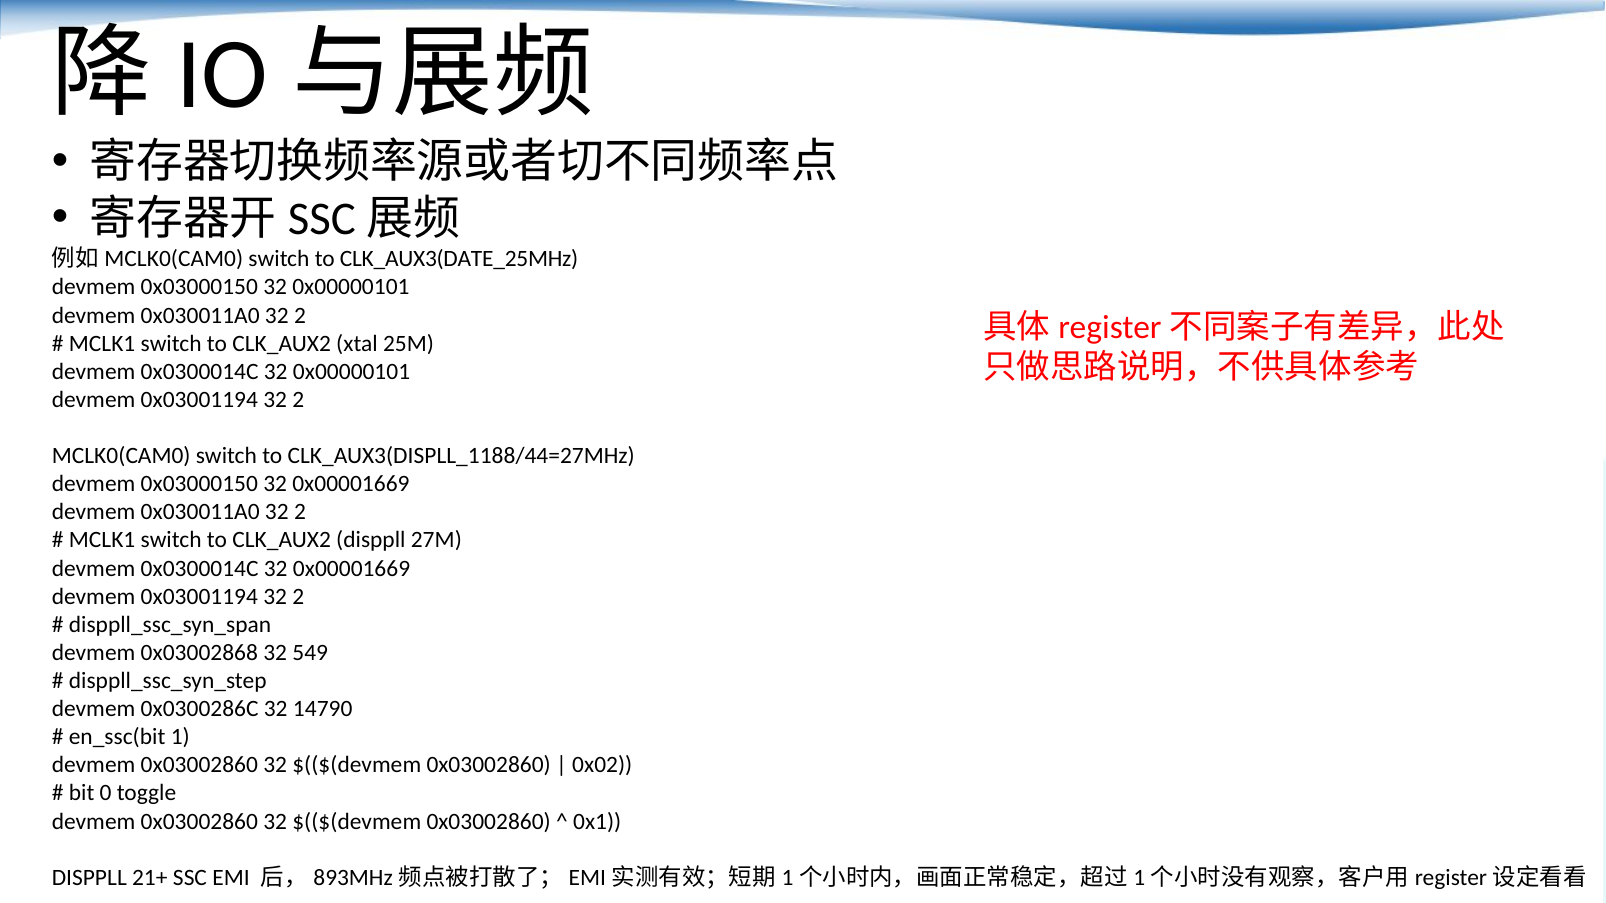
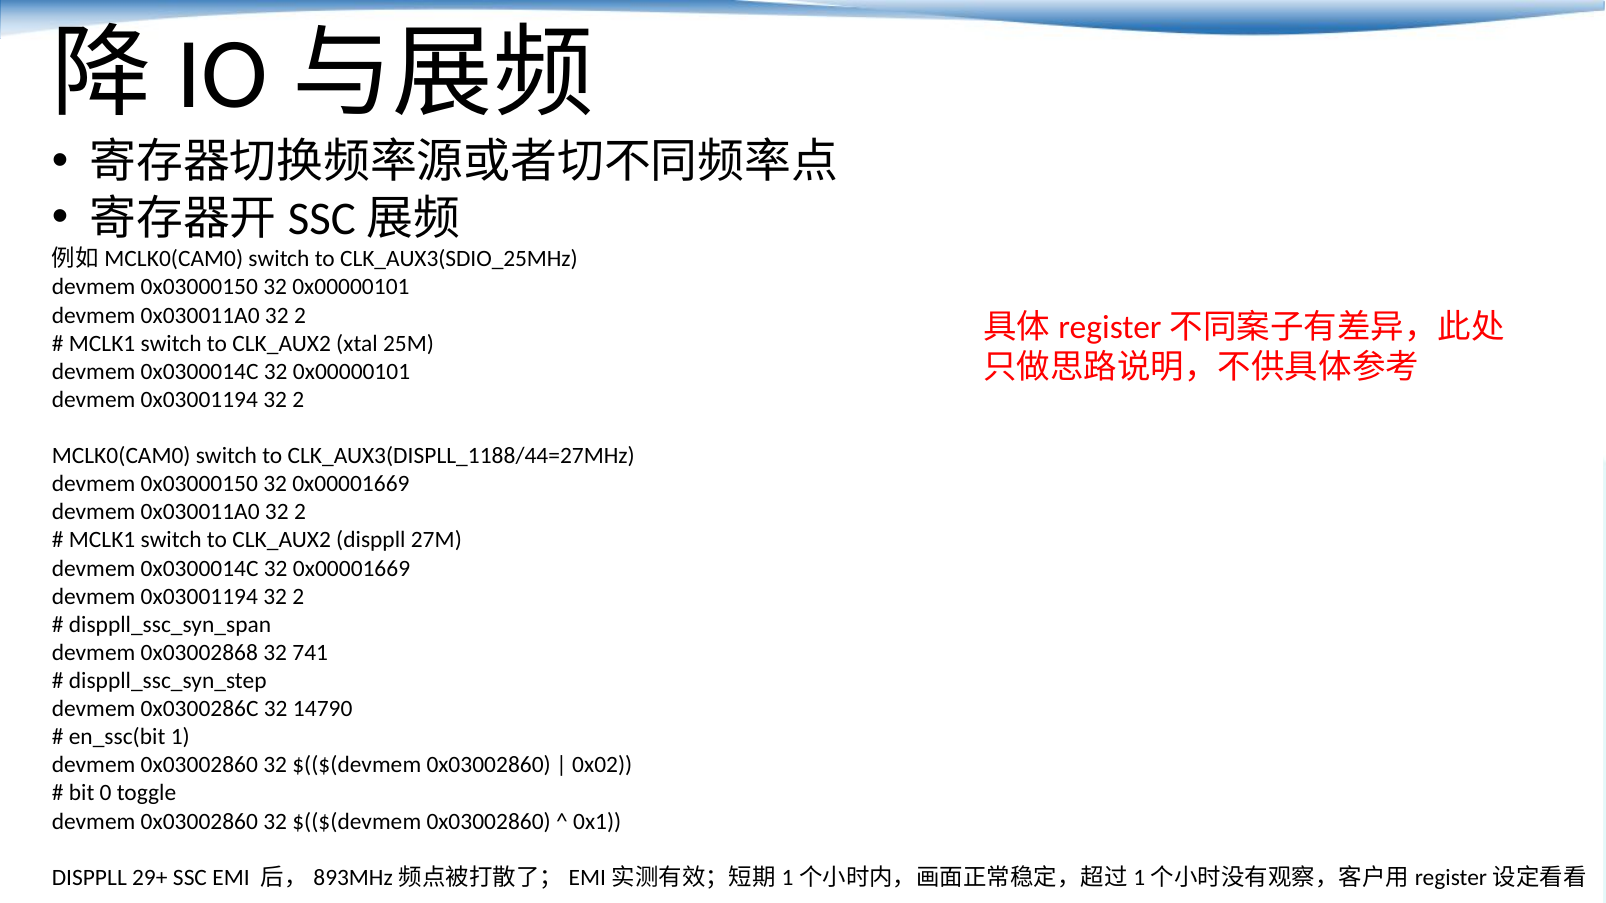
CLK_AUX3(DATE_25MHz: CLK_AUX3(DATE_25MHz -> CLK_AUX3(SDIO_25MHz
549: 549 -> 741
21+: 21+ -> 29+
